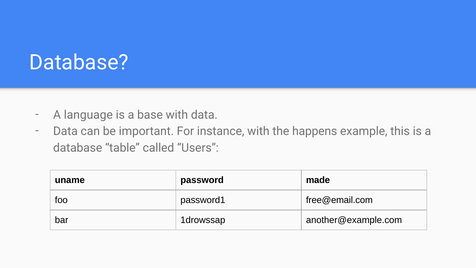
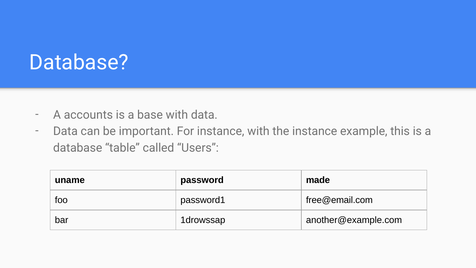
language: language -> accounts
the happens: happens -> instance
